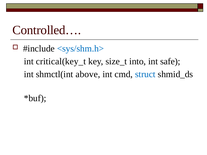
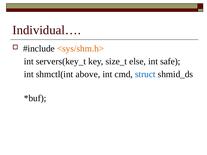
Controlled…: Controlled… -> Individual…
<sys/shm.h> colour: blue -> orange
critical(key_t: critical(key_t -> servers(key_t
into: into -> else
